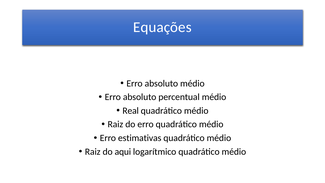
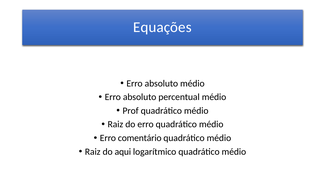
Real: Real -> Prof
estimativas: estimativas -> comentário
